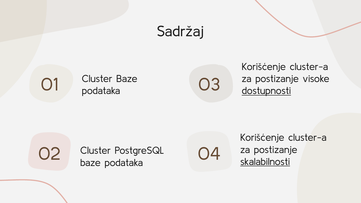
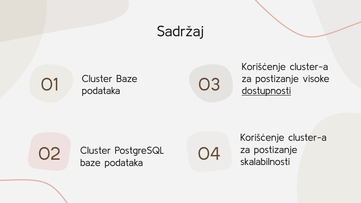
skalabilnosti underline: present -> none
